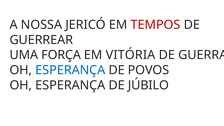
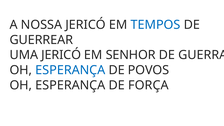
TEMPOS colour: red -> blue
UMA FORÇA: FORÇA -> JERICÓ
VITÓRIA: VITÓRIA -> SENHOR
JÚBILO: JÚBILO -> FORÇA
